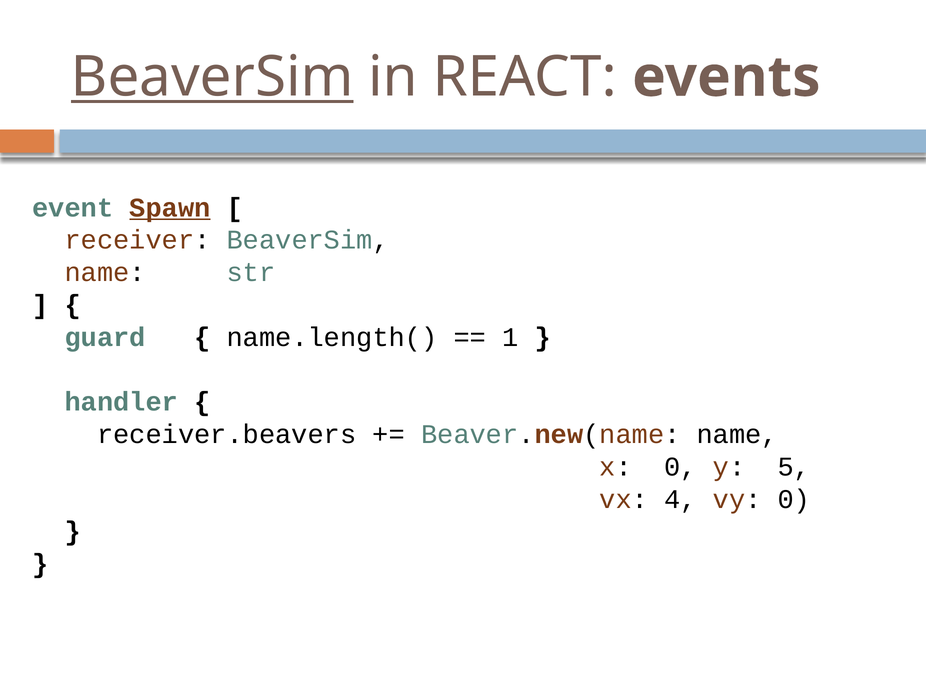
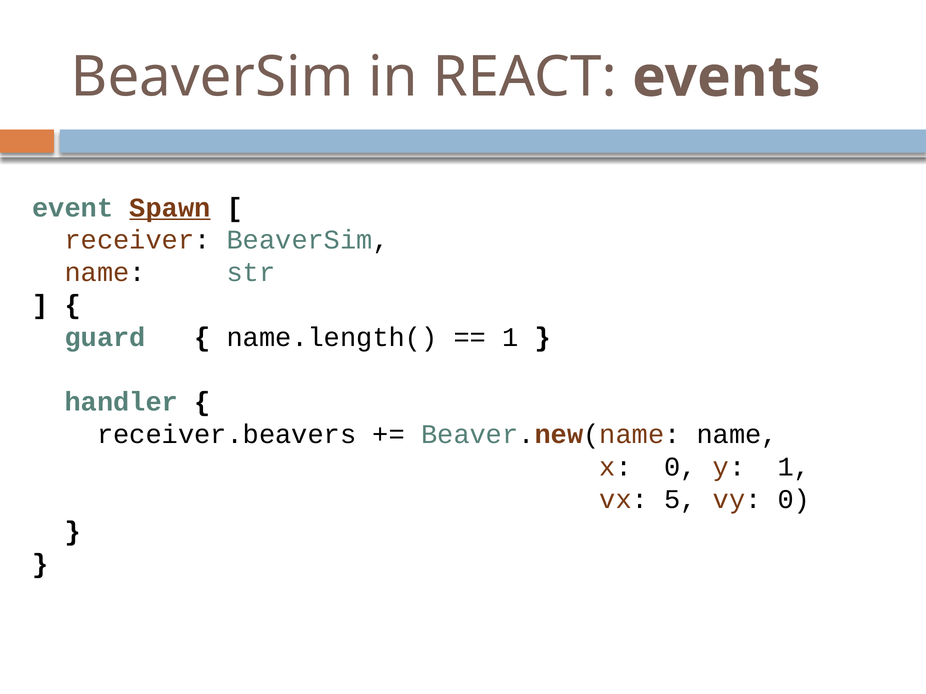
BeaverSim at (212, 77) underline: present -> none
y 5: 5 -> 1
4: 4 -> 5
